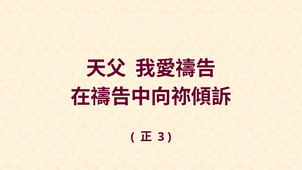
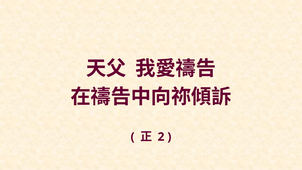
3: 3 -> 2
